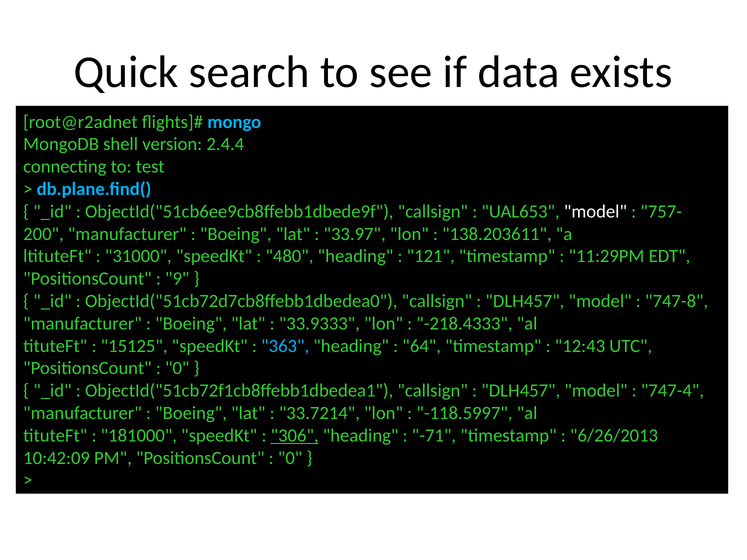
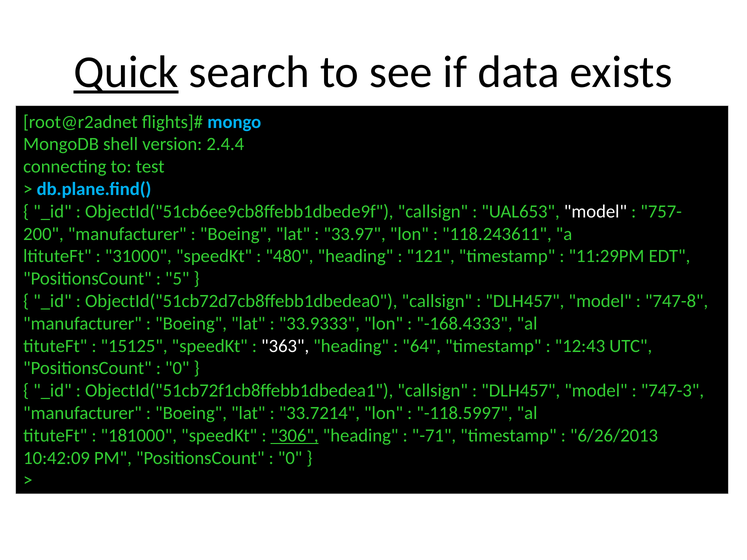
Quick underline: none -> present
138.203611: 138.203611 -> 118.243611
9: 9 -> 5
-218.4333: -218.4333 -> -168.4333
363 colour: light blue -> white
747-4: 747-4 -> 747-3
